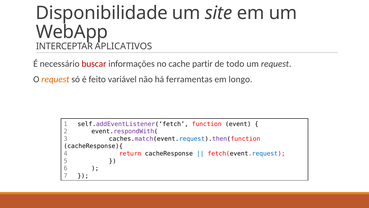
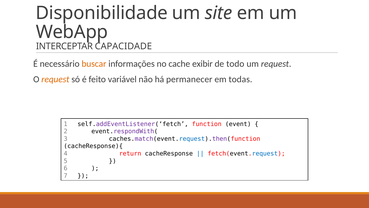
APLICATIVOS: APLICATIVOS -> CAPACIDADE
buscar colour: red -> orange
partir: partir -> exibir
ferramentas: ferramentas -> permanecer
longo: longo -> todas
